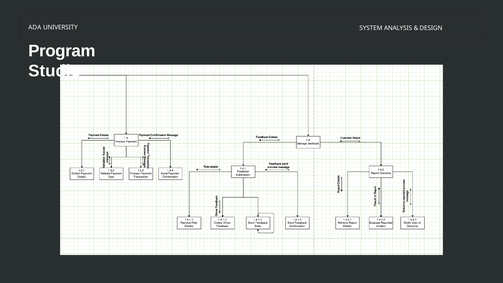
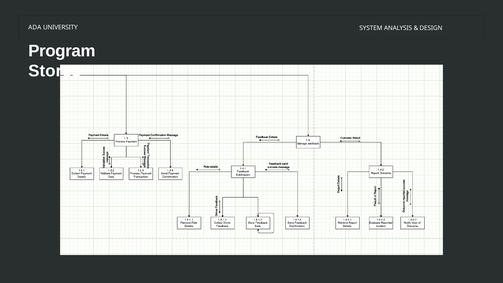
Studio: Studio -> Stores
